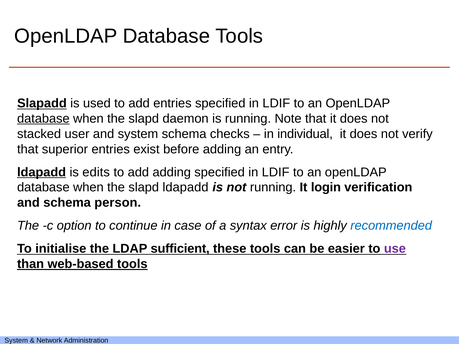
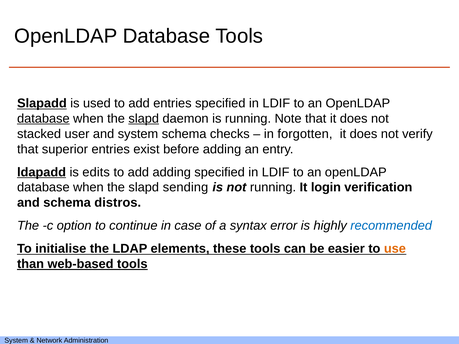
slapd at (144, 119) underline: none -> present
individual: individual -> forgotten
slapd ldapadd: ldapadd -> sending
person: person -> distros
sufficient: sufficient -> elements
use colour: purple -> orange
